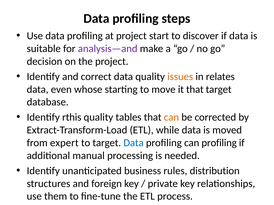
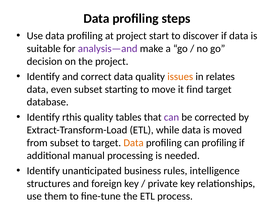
even whose: whose -> subset
it that: that -> find
can at (171, 118) colour: orange -> purple
from expert: expert -> subset
Data at (134, 143) colour: blue -> orange
distribution: distribution -> intelligence
